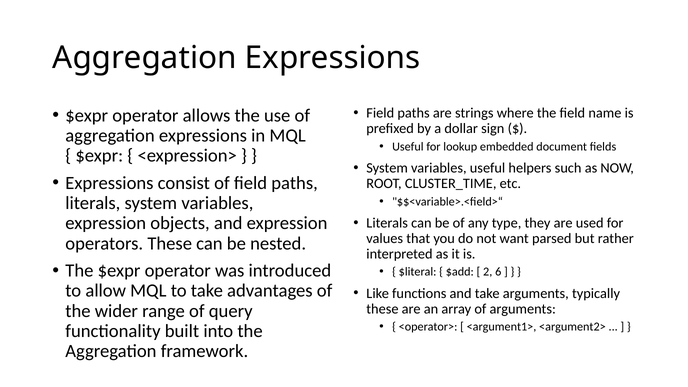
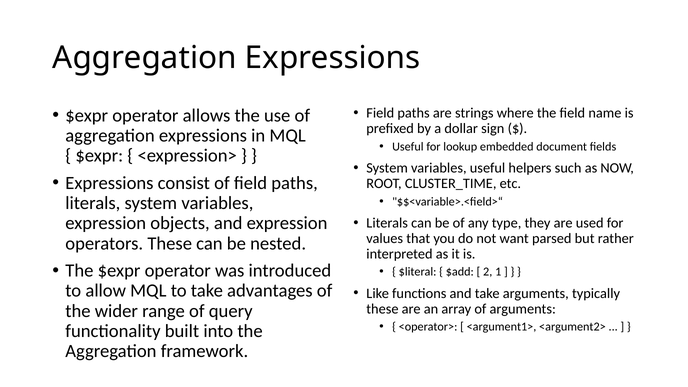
6: 6 -> 1
